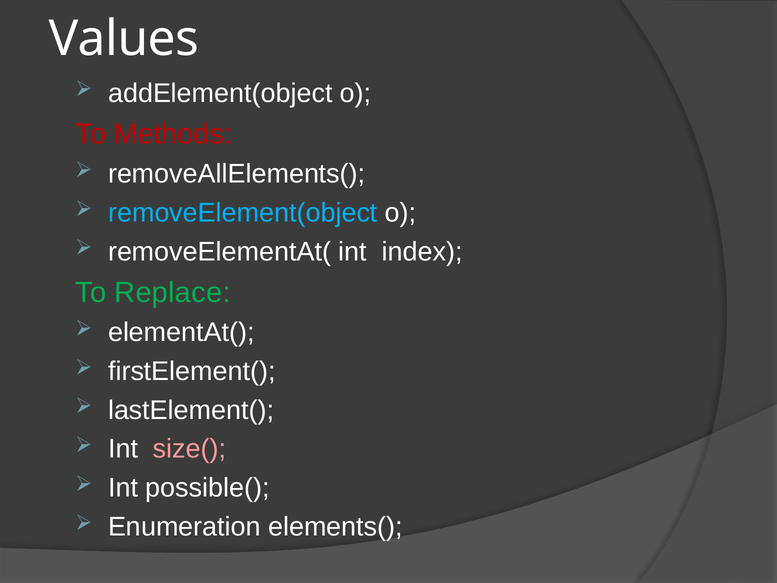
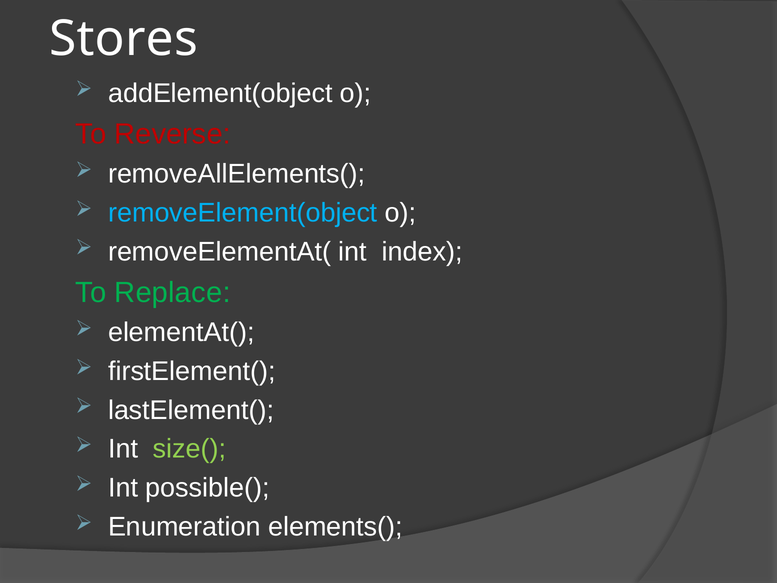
Values: Values -> Stores
Methods: Methods -> Reverse
size( colour: pink -> light green
